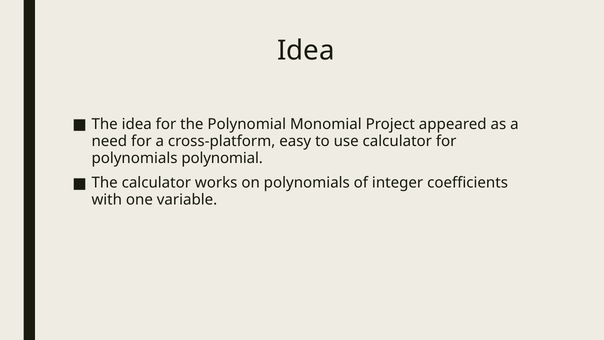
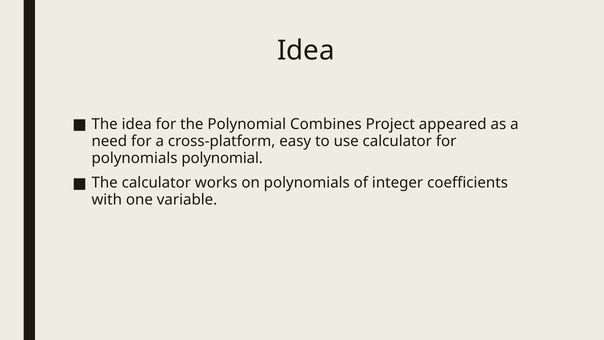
Monomial: Monomial -> Combines
